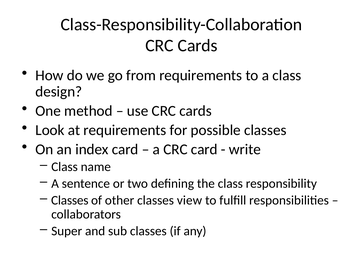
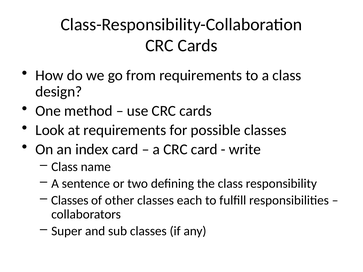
view: view -> each
